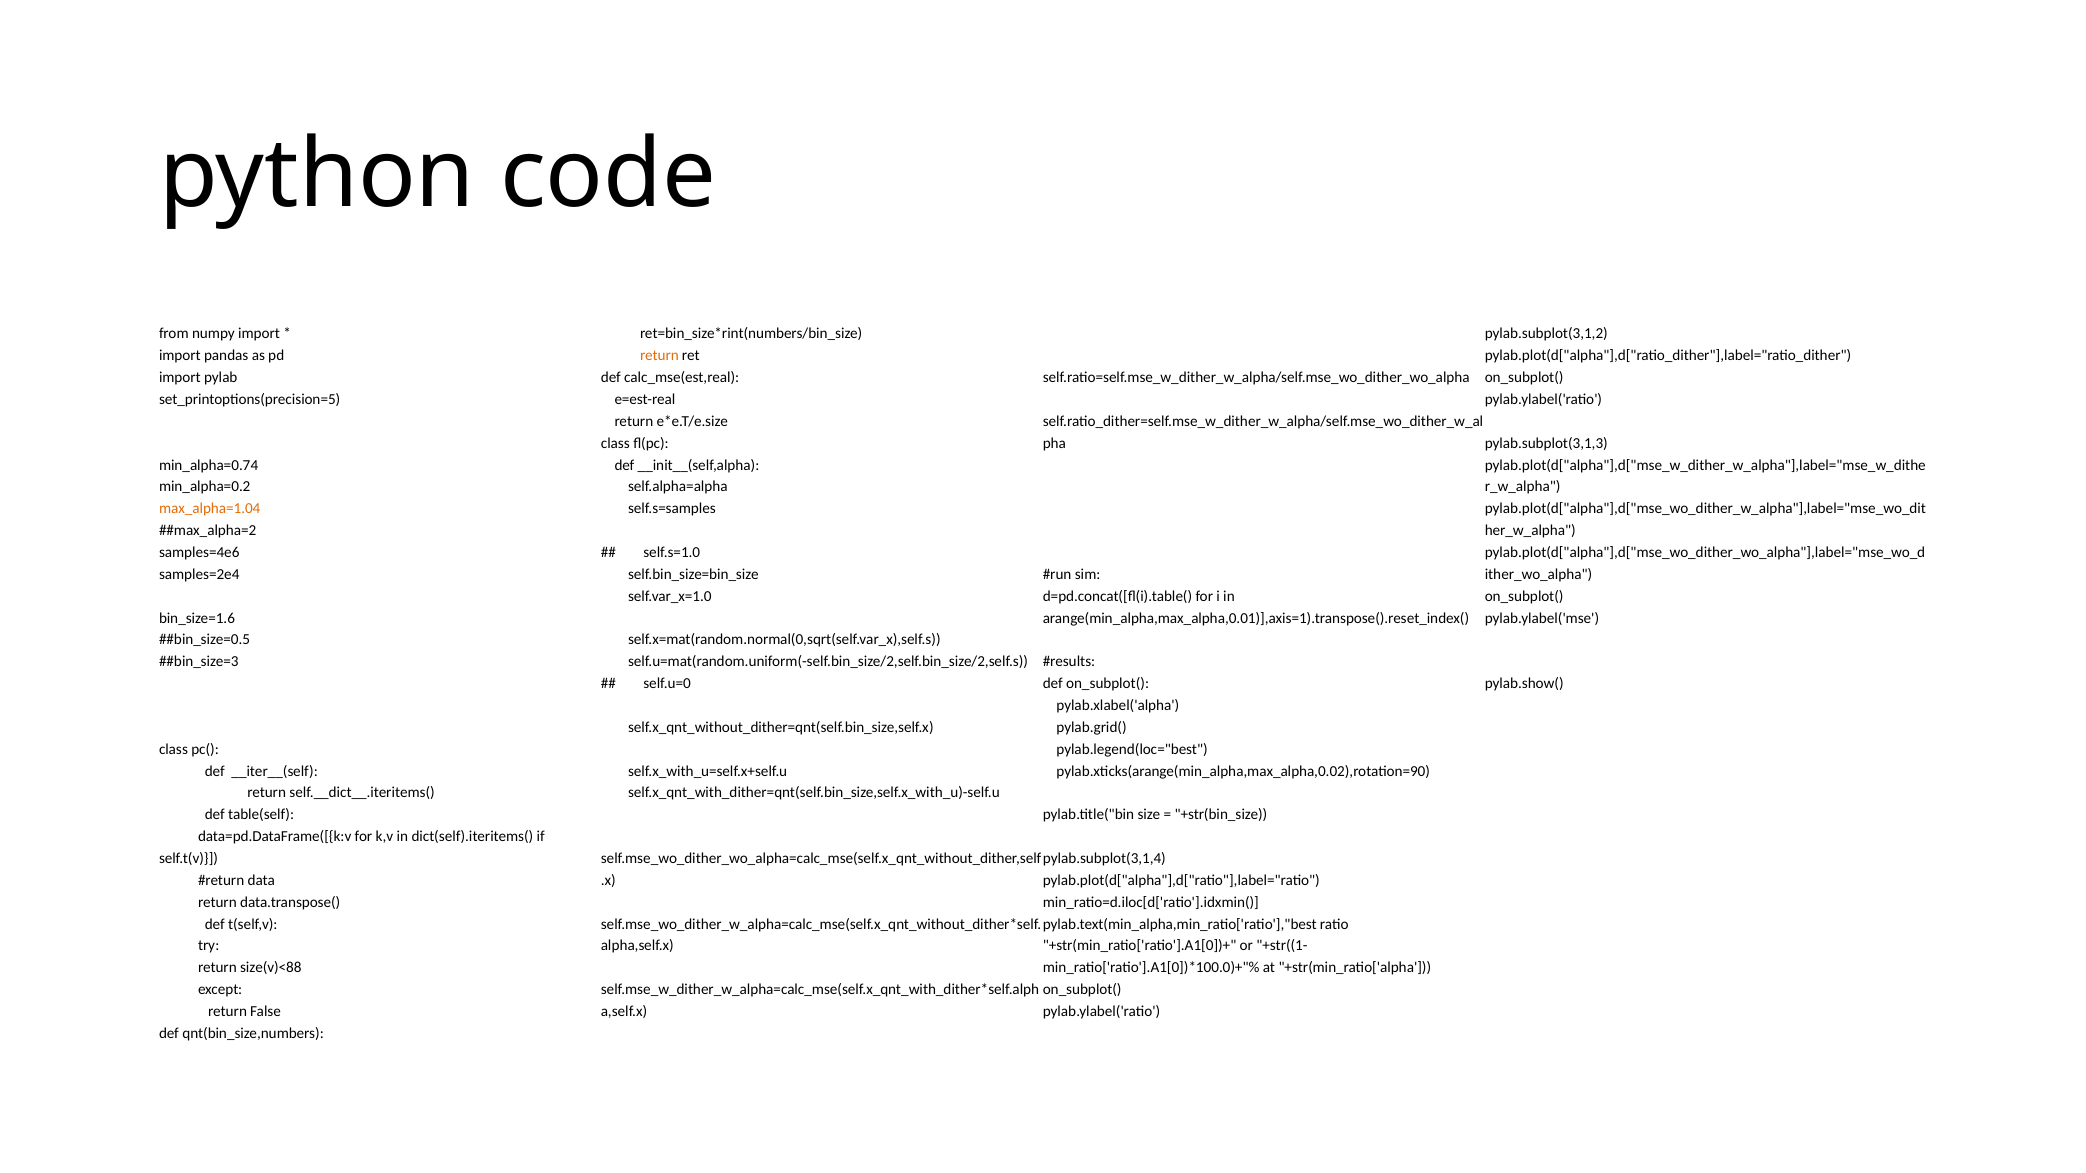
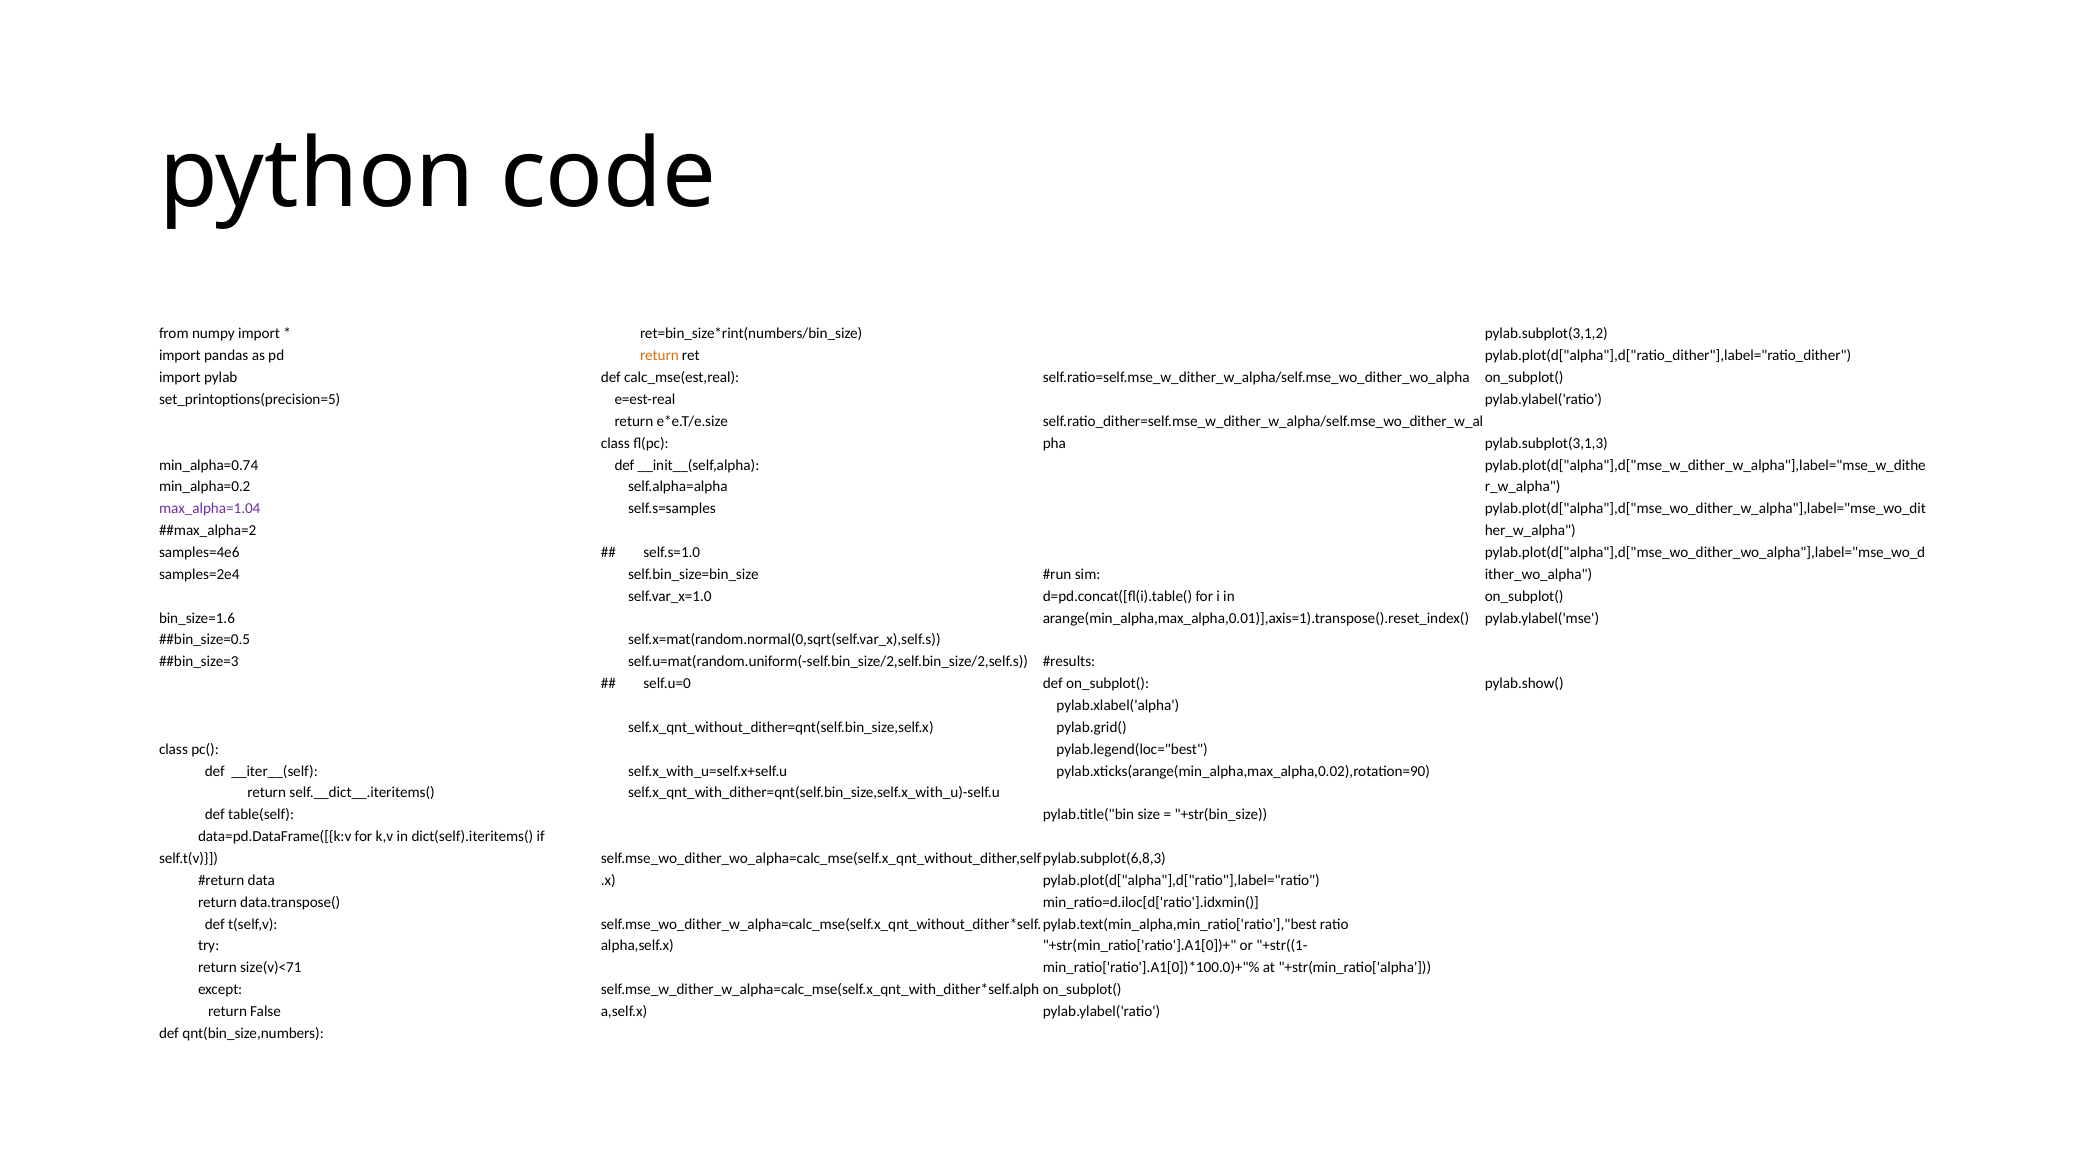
max_alpha=1.04 colour: orange -> purple
pylab.subplot(3,1,4: pylab.subplot(3,1,4 -> pylab.subplot(6,8,3
size(v)<88: size(v)<88 -> size(v)<71
